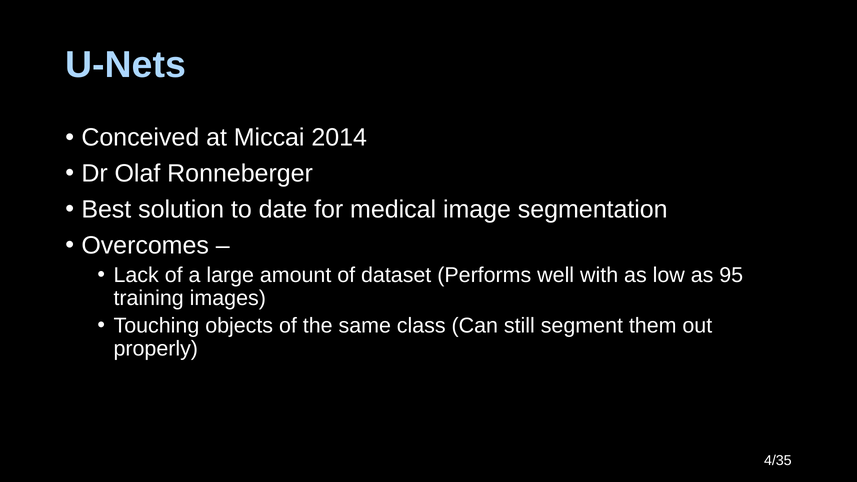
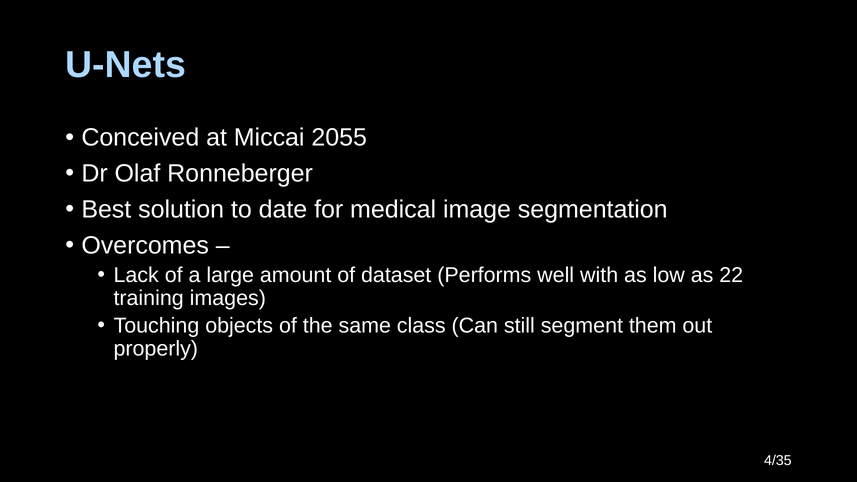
2014: 2014 -> 2055
95: 95 -> 22
